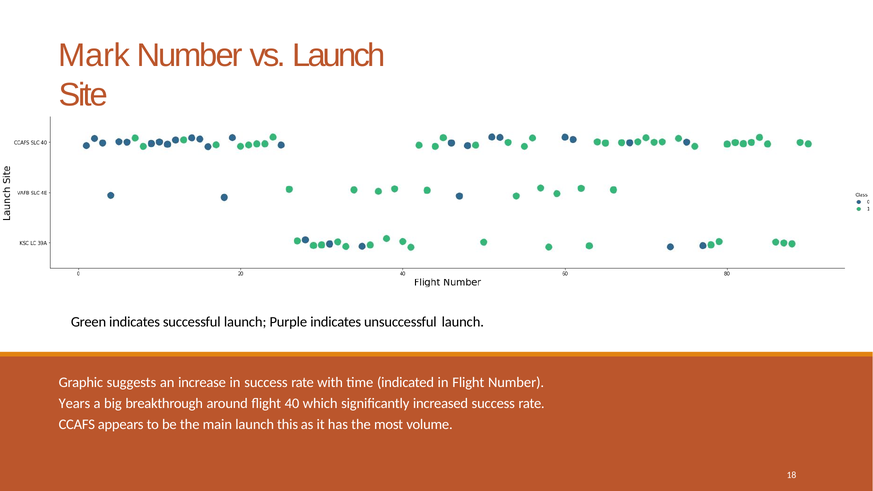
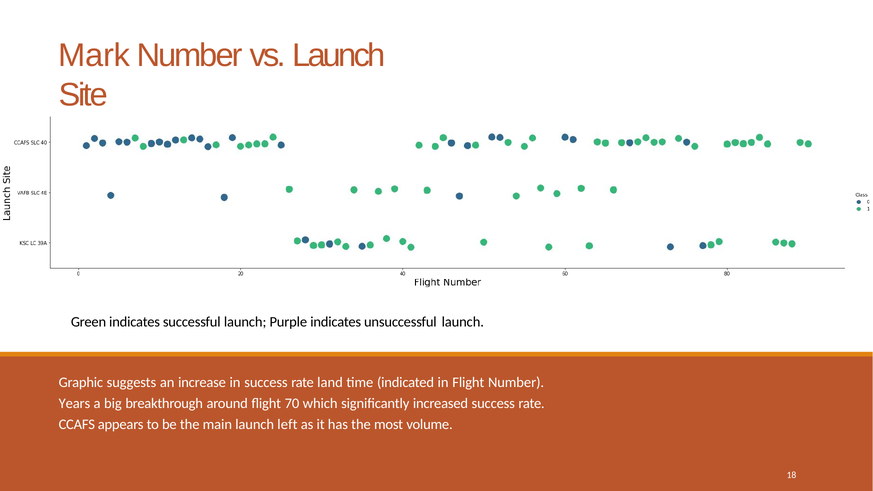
with: with -> land
40: 40 -> 70
this: this -> left
